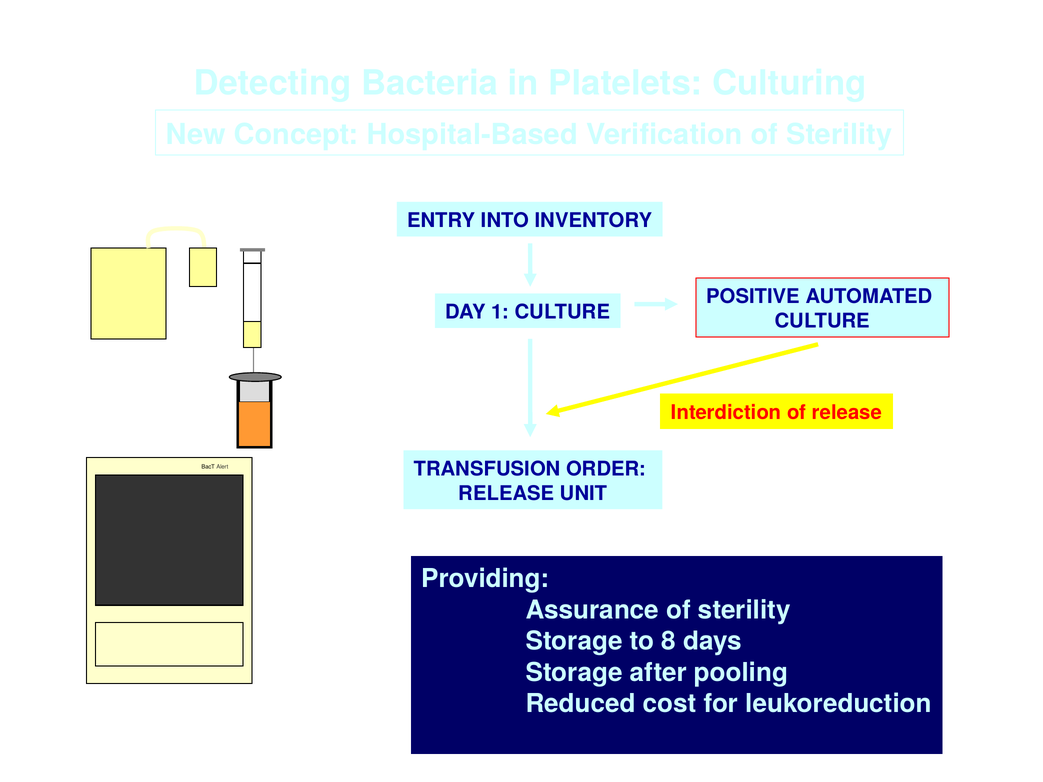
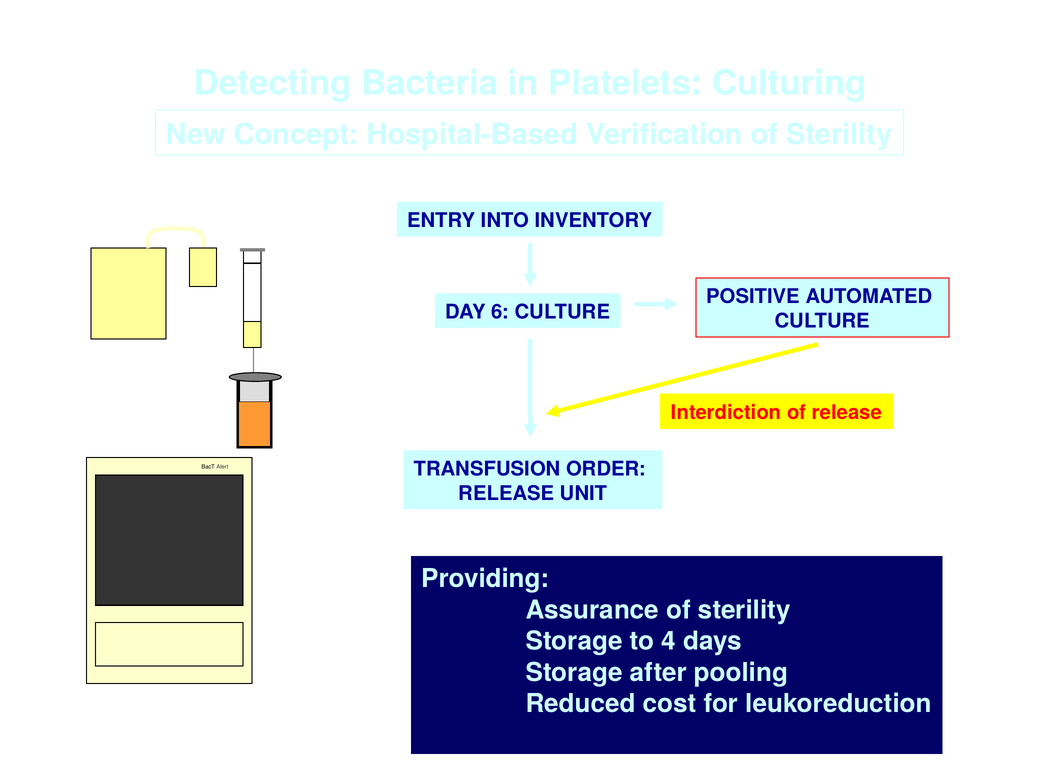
1: 1 -> 6
8: 8 -> 4
